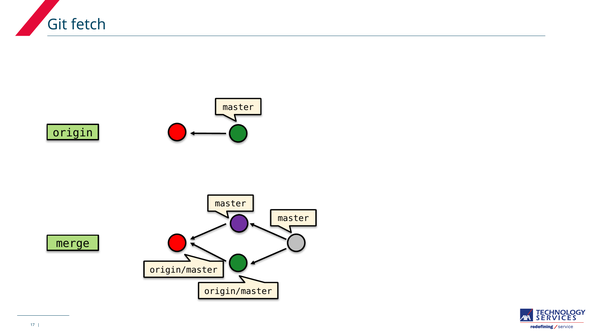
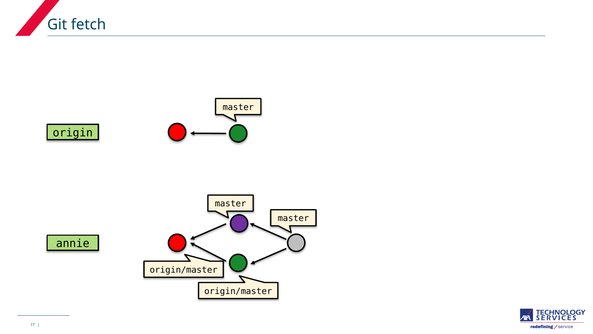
merge: merge -> annie
